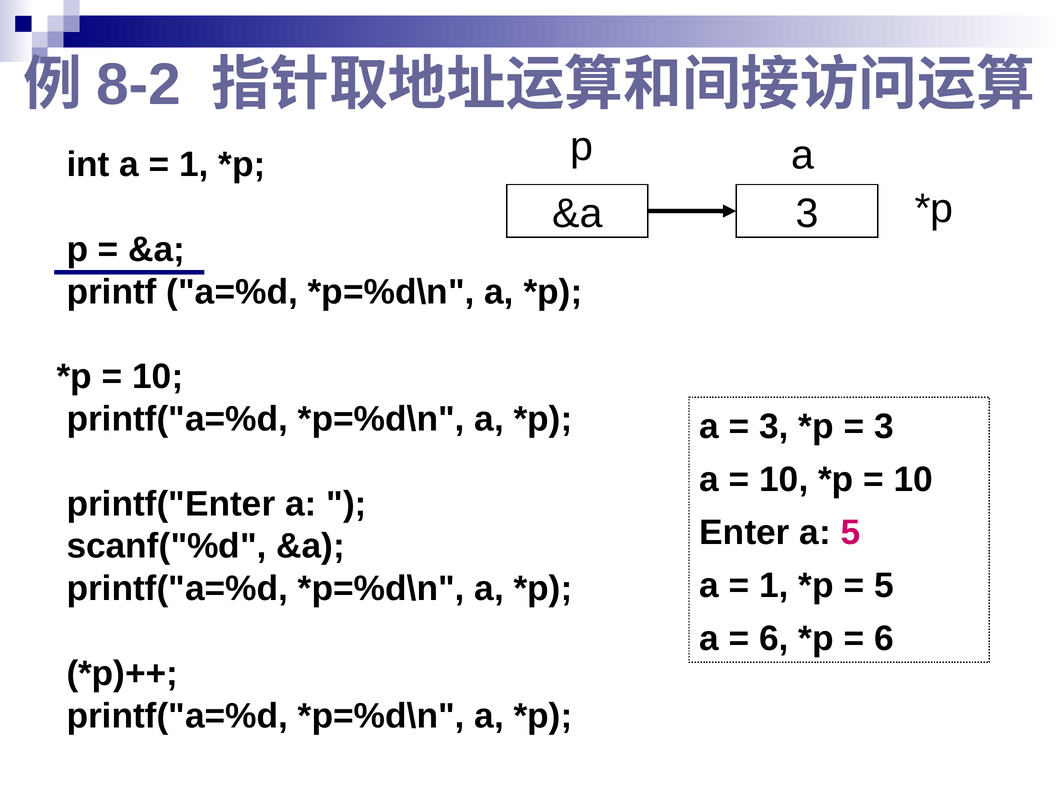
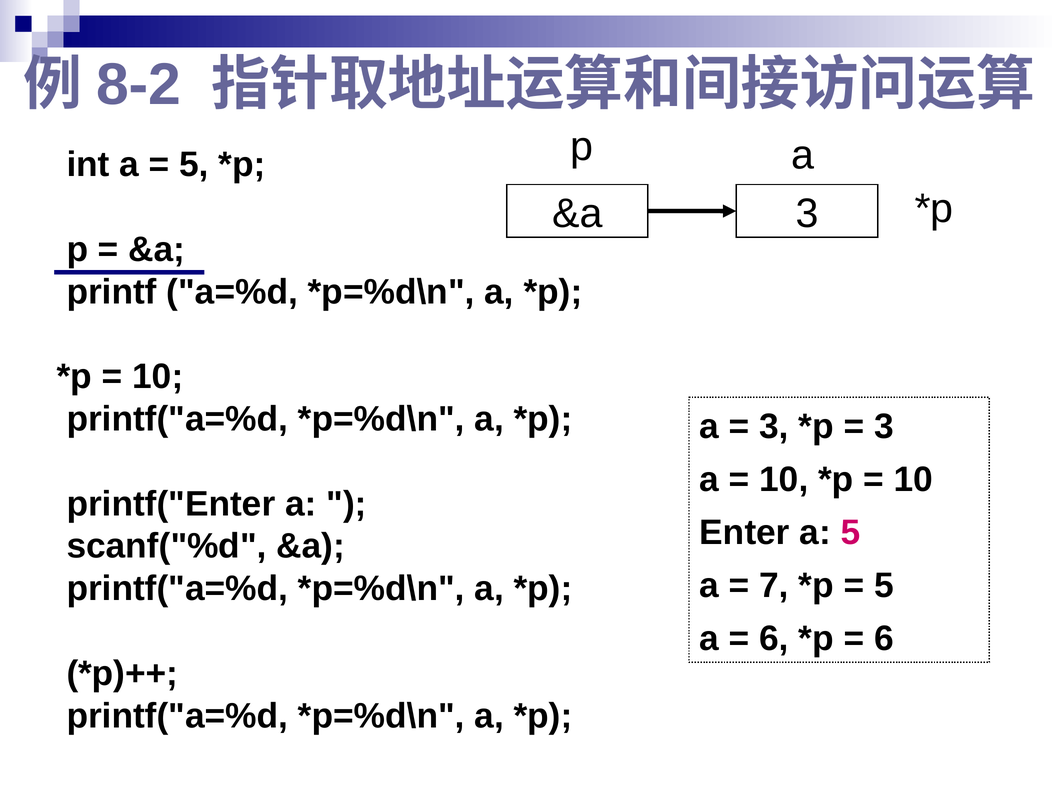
1 at (194, 165): 1 -> 5
1 at (774, 585): 1 -> 7
